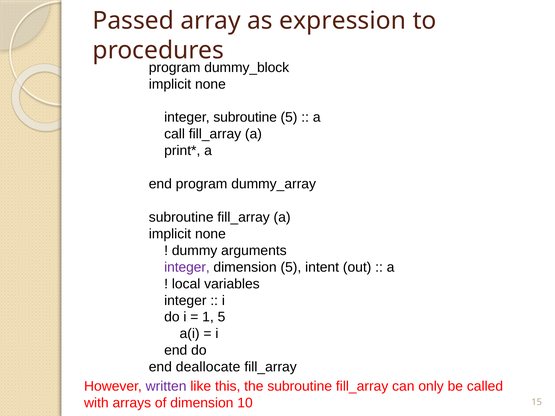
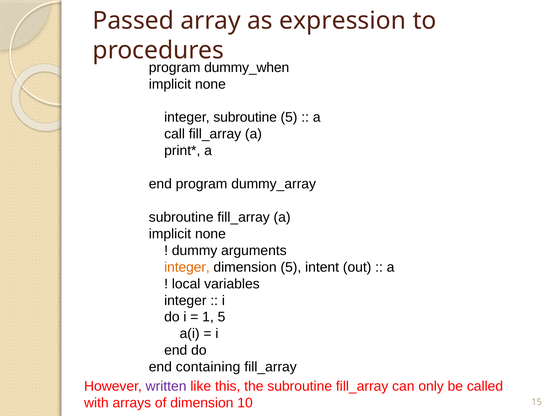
dummy_block: dummy_block -> dummy_when
integer at (187, 267) colour: purple -> orange
deallocate: deallocate -> containing
